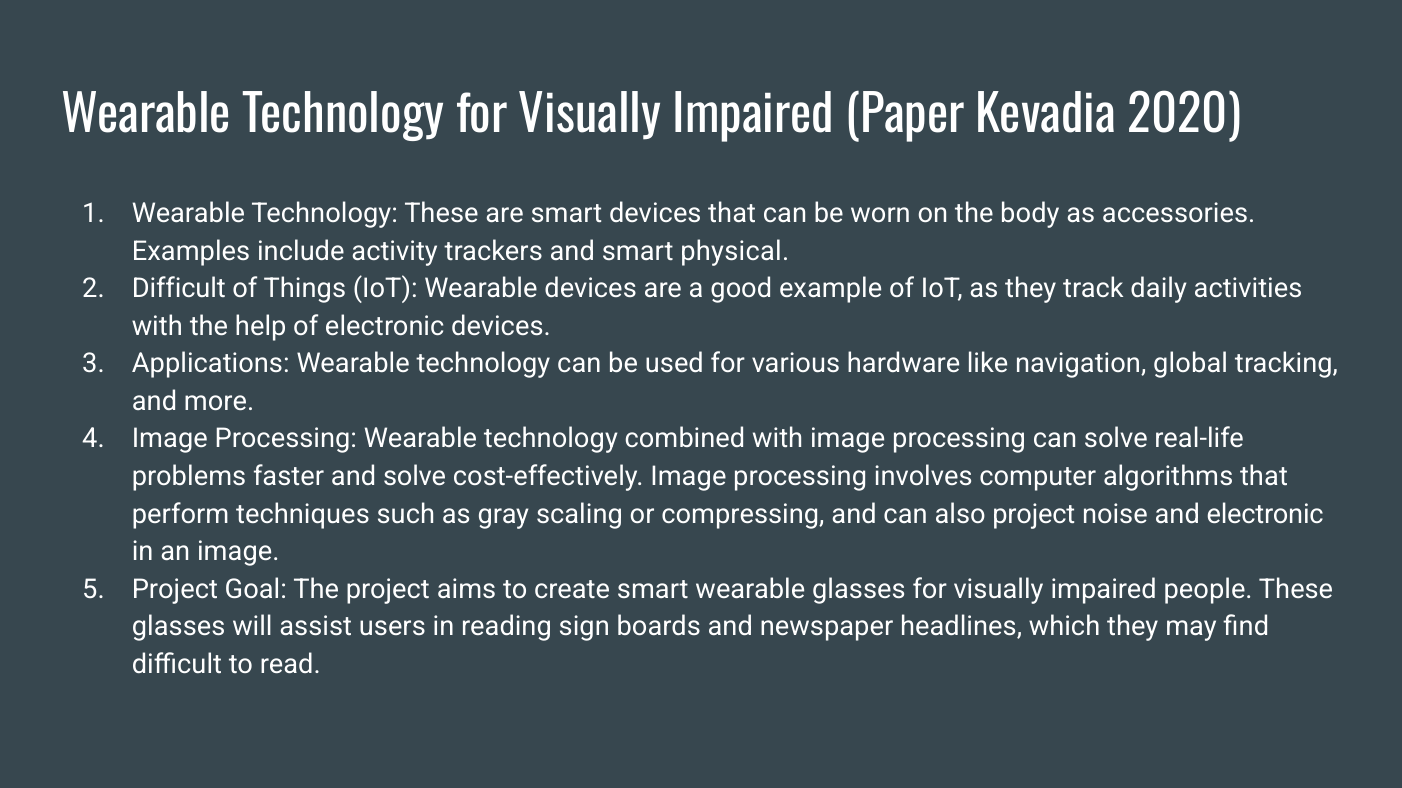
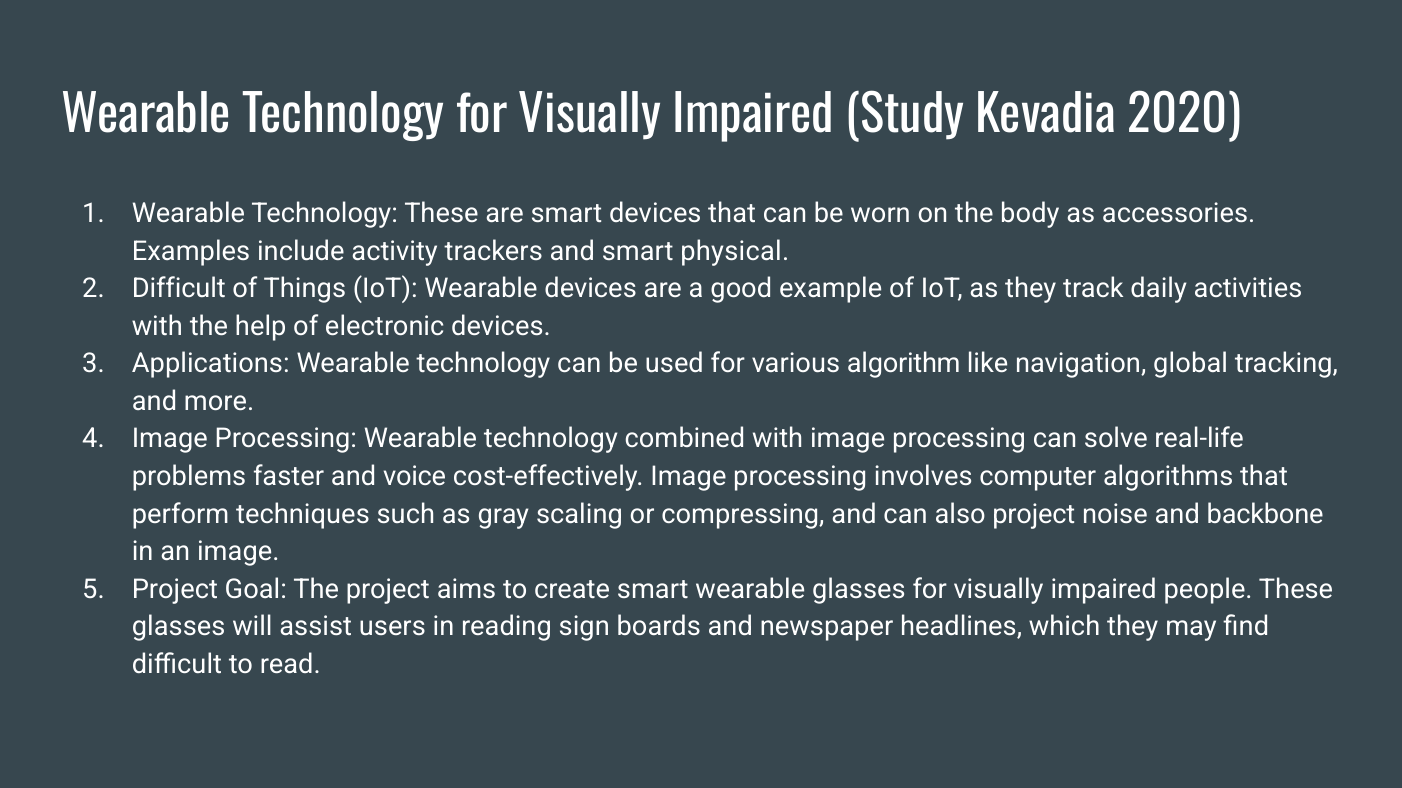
Paper: Paper -> Study
hardware: hardware -> algorithm
and solve: solve -> voice
and electronic: electronic -> backbone
